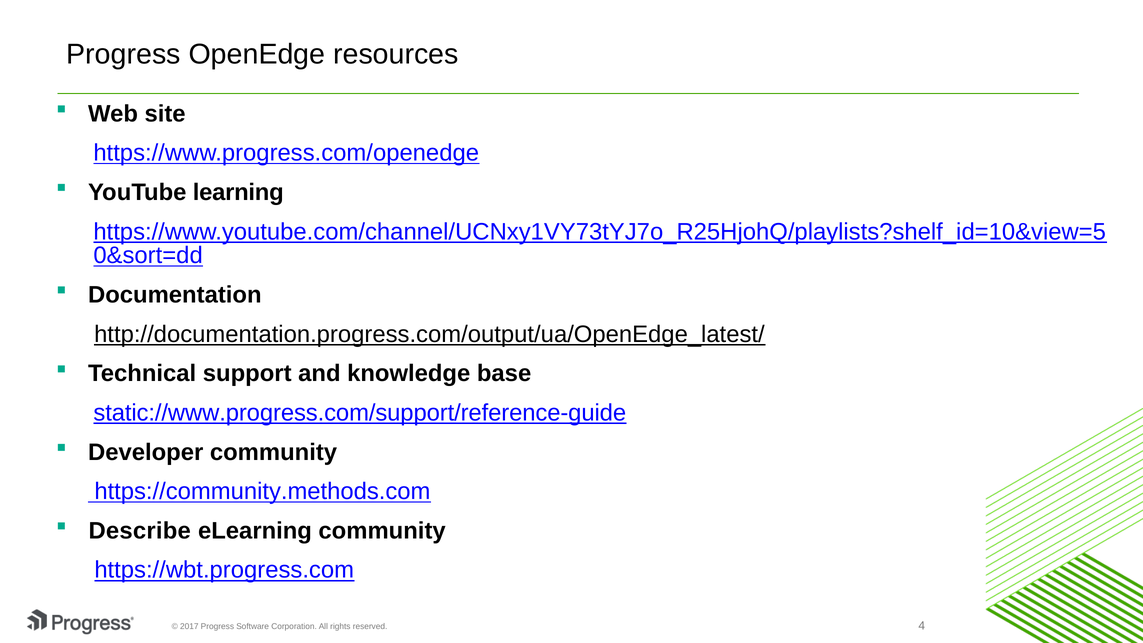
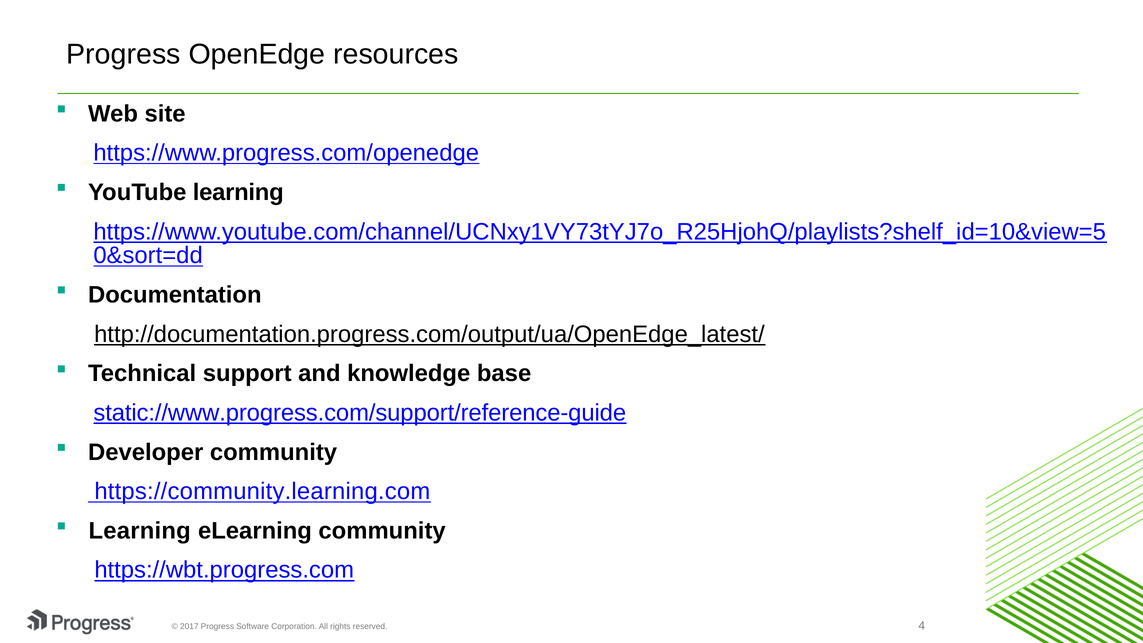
https://community.methods.com: https://community.methods.com -> https://community.learning.com
Describe at (140, 531): Describe -> Learning
